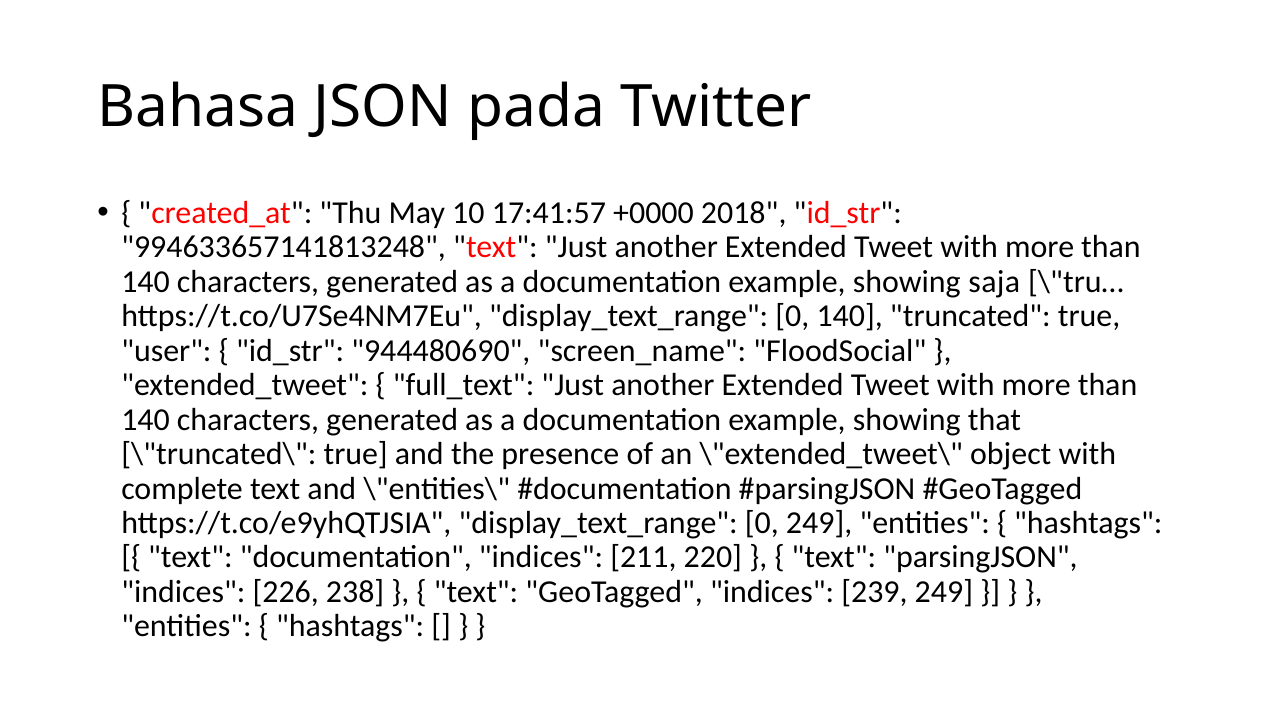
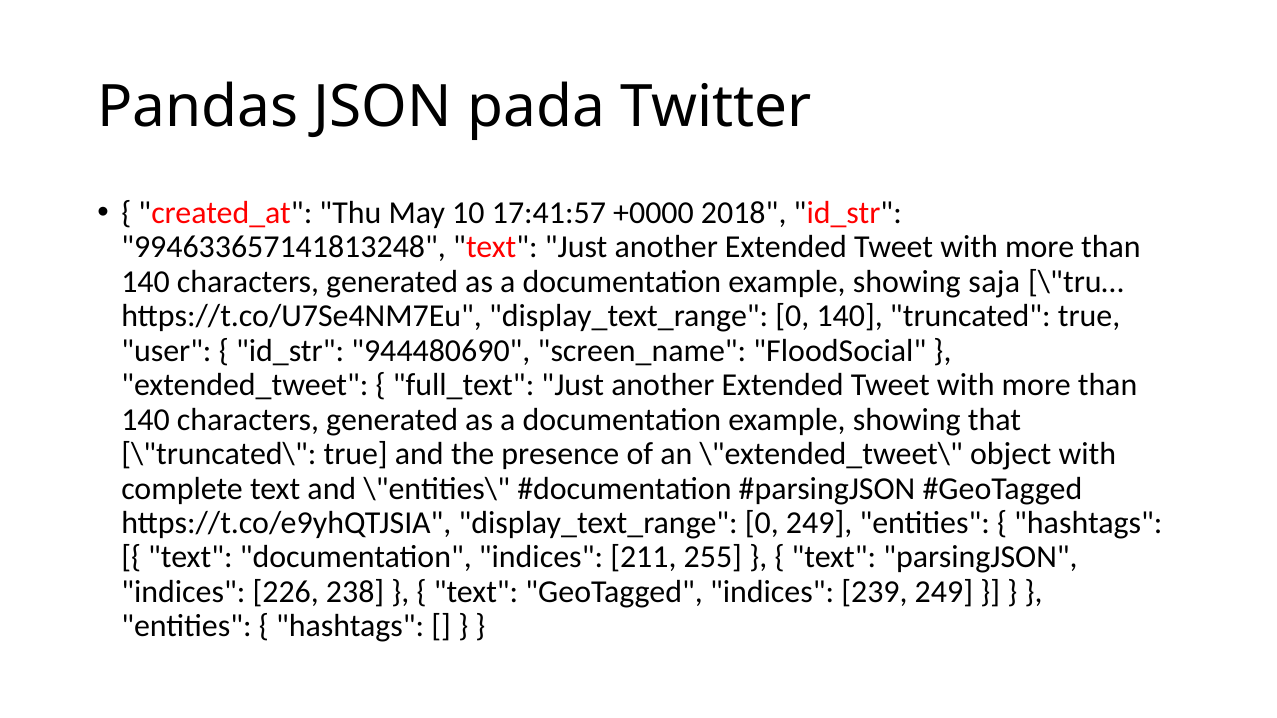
Bahasa: Bahasa -> Pandas
220: 220 -> 255
